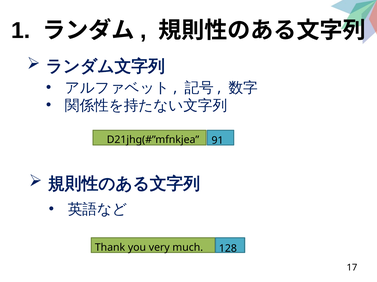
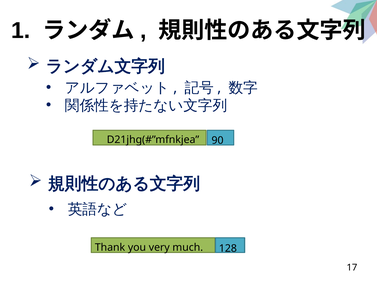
91: 91 -> 90
